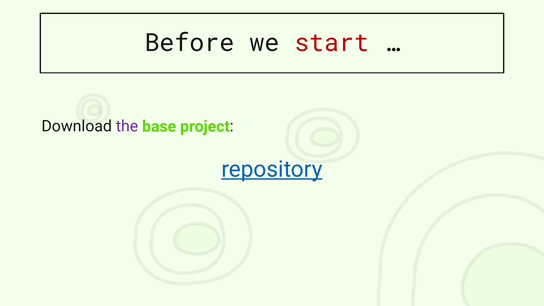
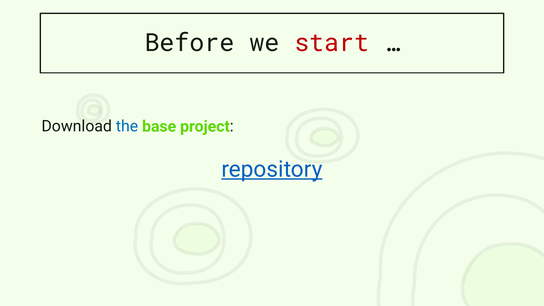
the colour: purple -> blue
